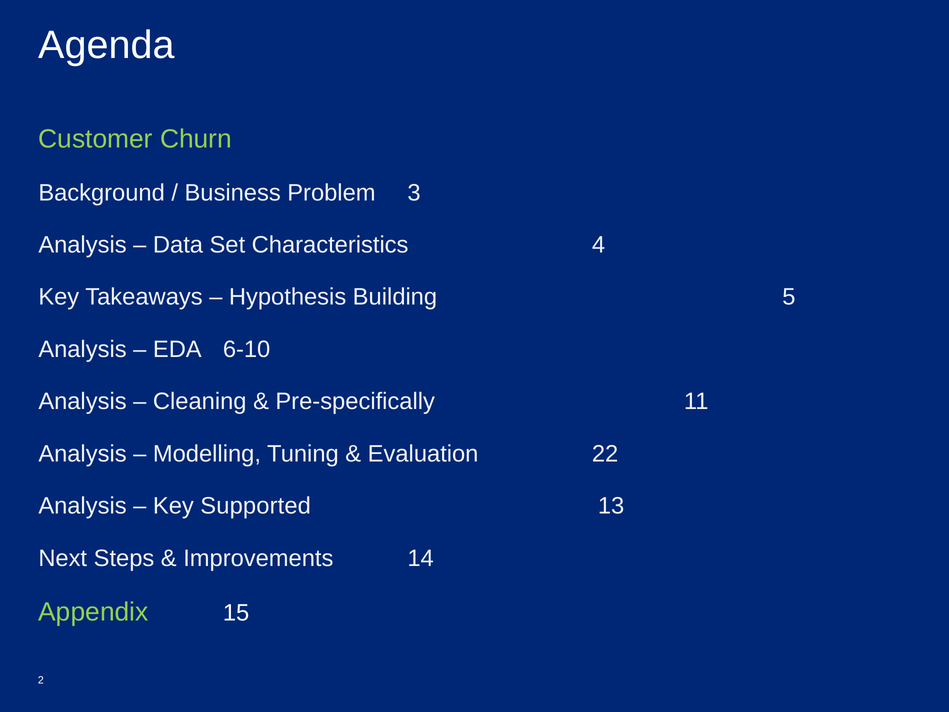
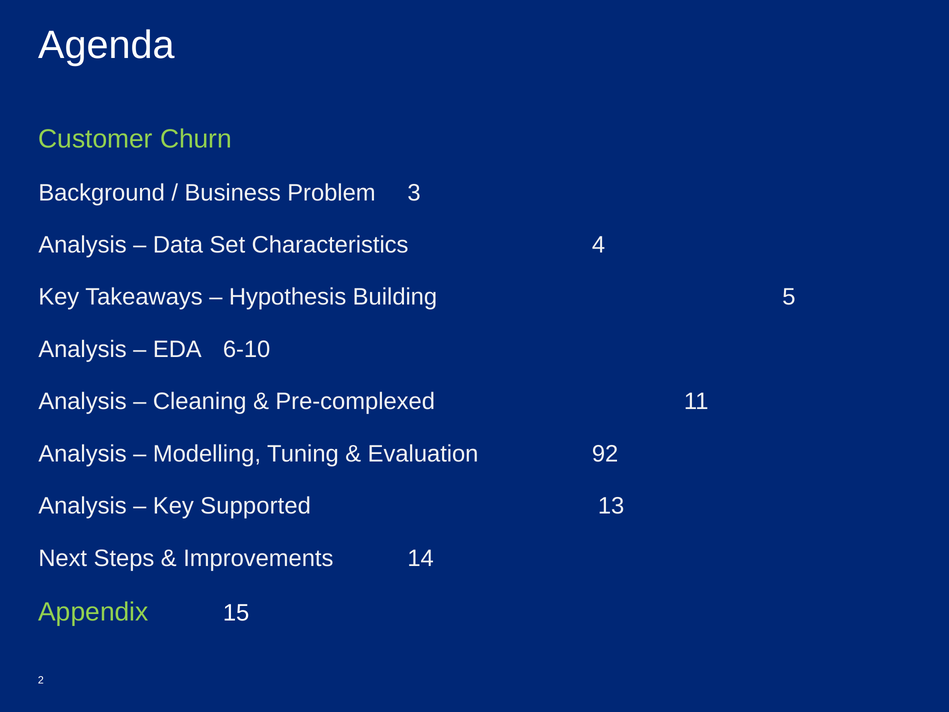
Pre-specifically: Pre-specifically -> Pre-complexed
22: 22 -> 92
